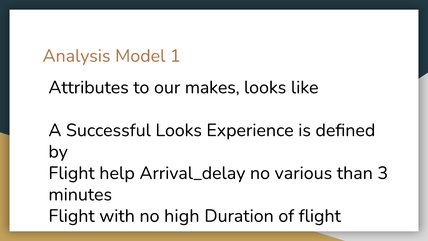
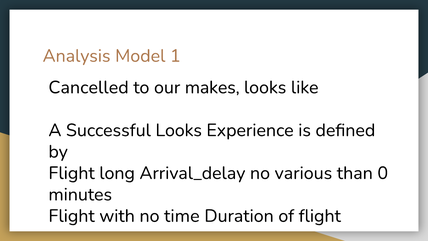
Attributes: Attributes -> Cancelled
help: help -> long
3: 3 -> 0
high: high -> time
